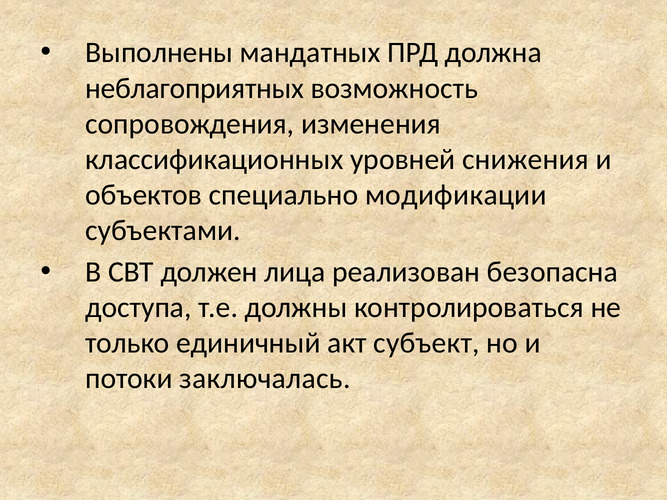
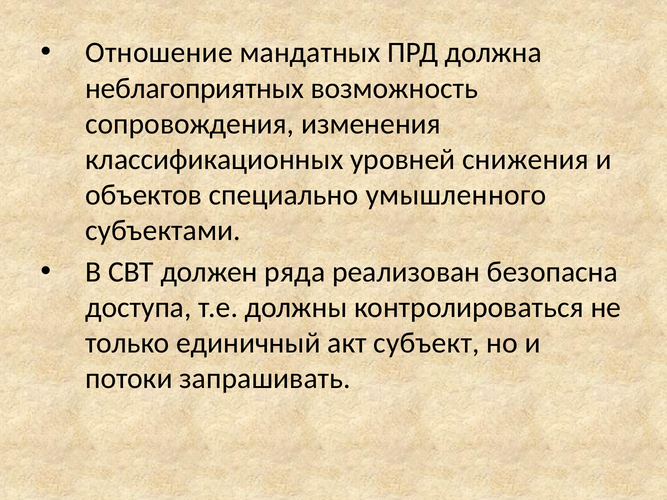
Выполнены: Выполнены -> Отношение
модификации: модификации -> умышленного
лица: лица -> ряда
заключалась: заключалась -> запрашивать
